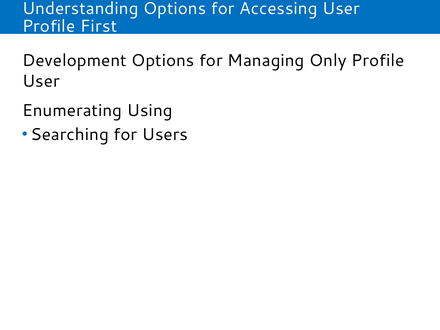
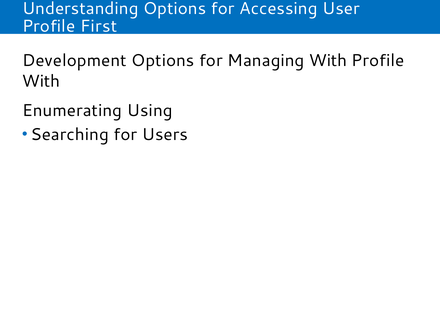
Managing Only: Only -> With
User at (41, 81): User -> With
